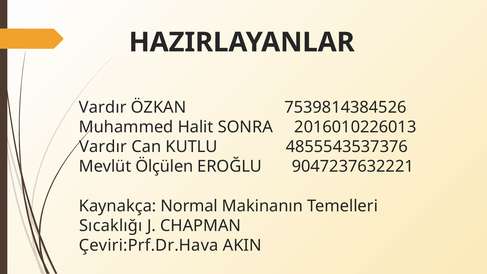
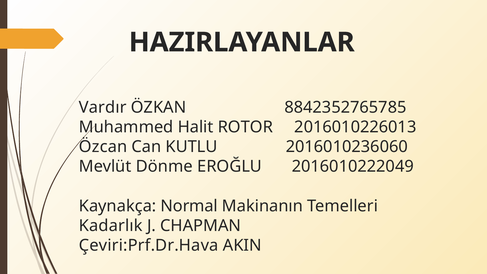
7539814384526: 7539814384526 -> 8842352765785
SONRA: SONRA -> ROTOR
Vardır at (103, 147): Vardır -> Özcan
4855543537376: 4855543537376 -> 2016010236060
Ölçülen: Ölçülen -> Dönme
9047237632221: 9047237632221 -> 2016010222049
Sıcaklığı: Sıcaklığı -> Kadarlık
